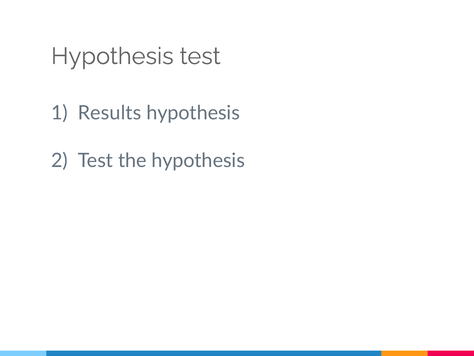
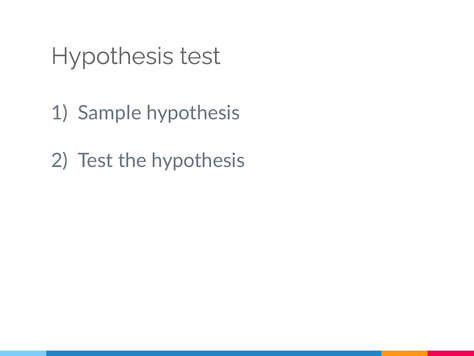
Results: Results -> Sample
